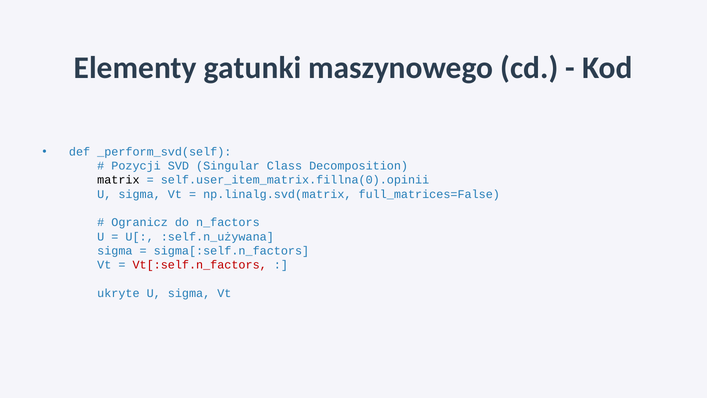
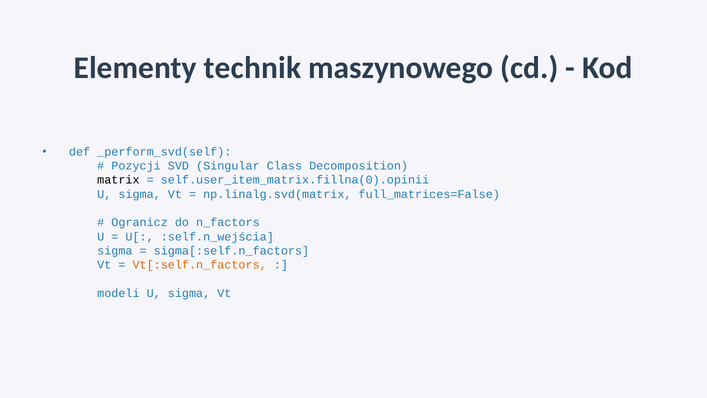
gatunki: gatunki -> technik
:self.n_używana: :self.n_używana -> :self.n_wejścia
Vt[:self.n_factors colour: red -> orange
ukryte: ukryte -> modeli
